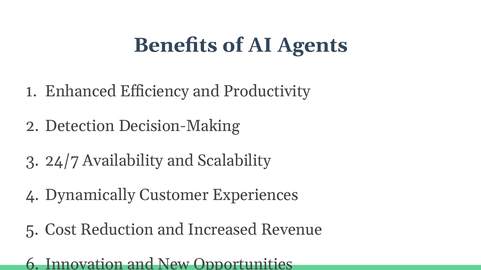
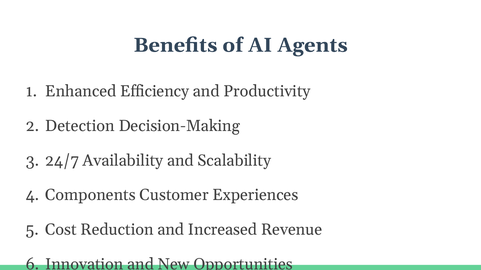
Dynamically: Dynamically -> Components
